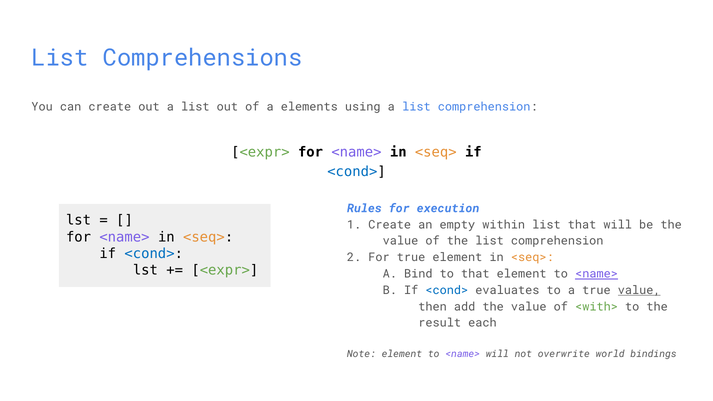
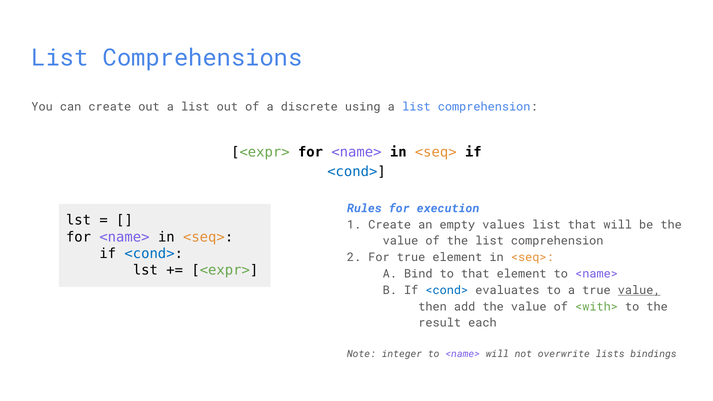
elements: elements -> discrete
within: within -> values
<name> at (597, 274) underline: present -> none
Note element: element -> integer
world: world -> lists
